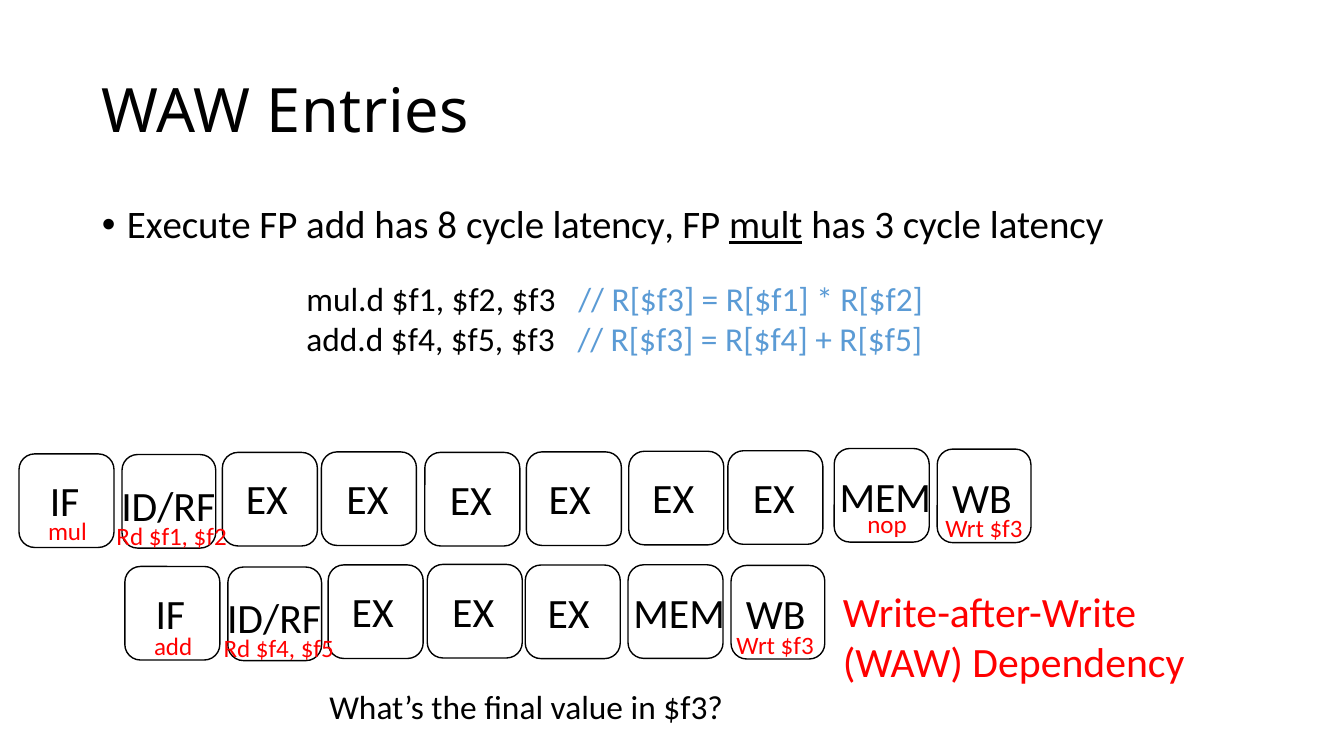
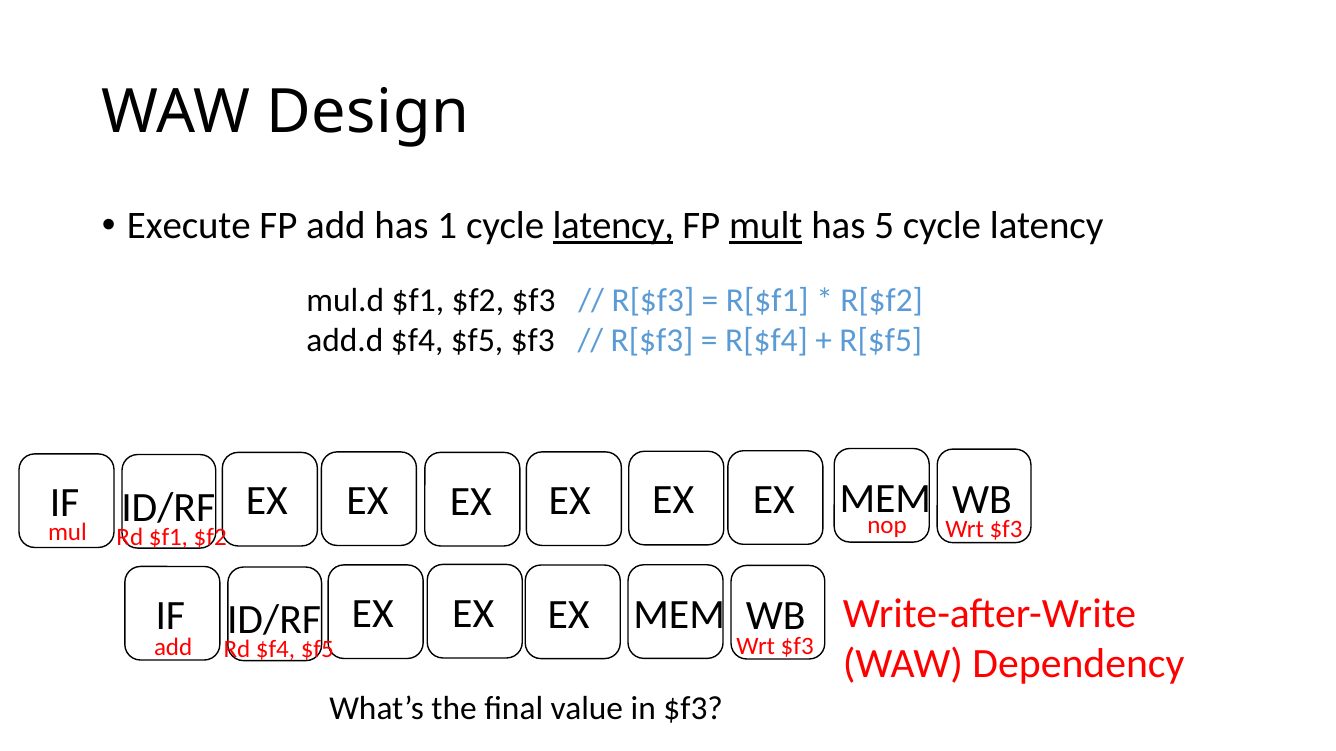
Entries: Entries -> Design
8: 8 -> 1
latency at (613, 226) underline: none -> present
3: 3 -> 5
